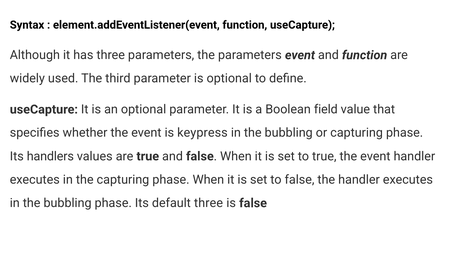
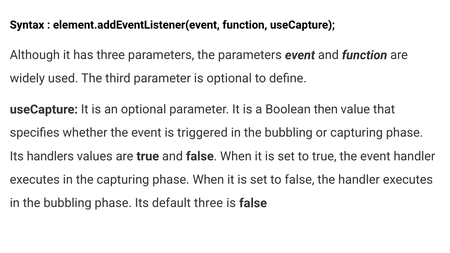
field: field -> then
keypress: keypress -> triggered
